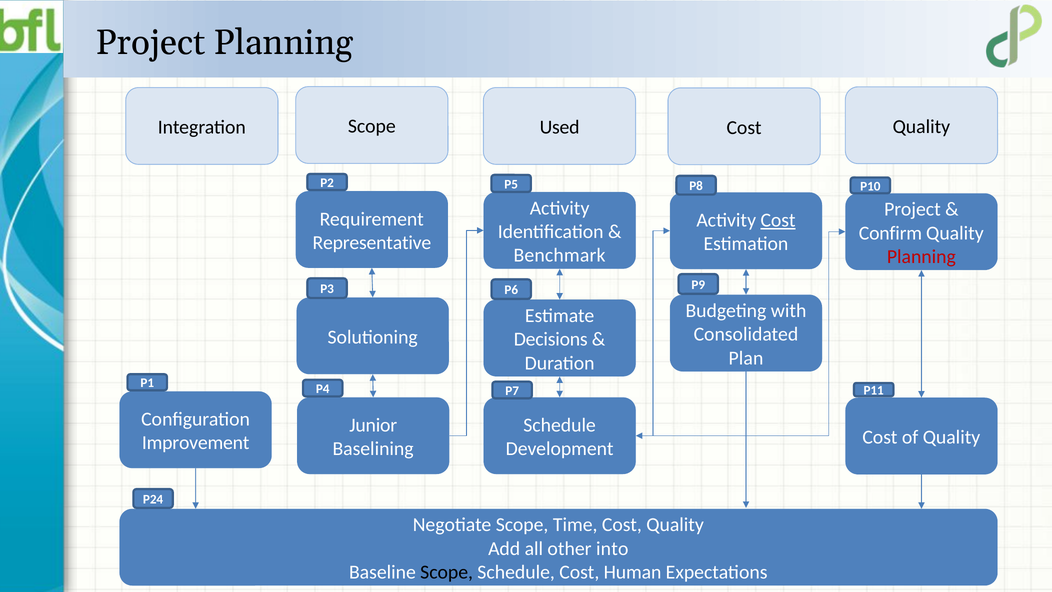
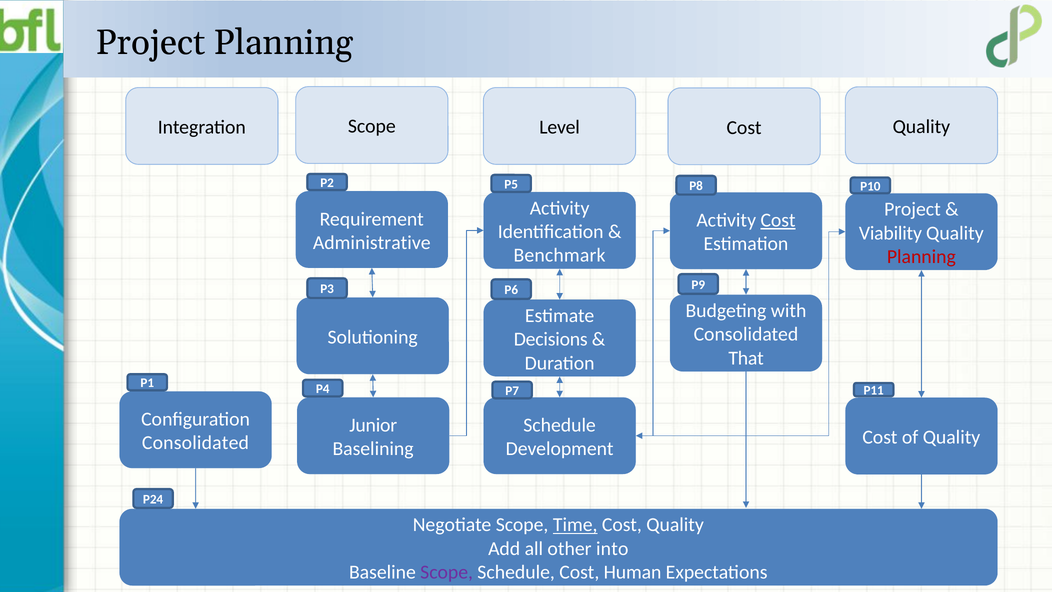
Used: Used -> Level
Confirm: Confirm -> Viability
Representative: Representative -> Administrative
Plan: Plan -> That
Improvement at (196, 443): Improvement -> Consolidated
Time underline: none -> present
Scope at (447, 572) colour: black -> purple
